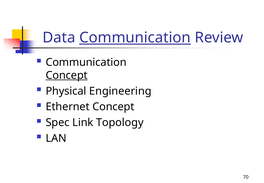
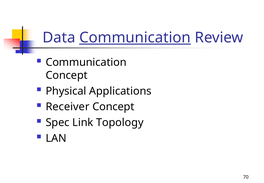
Concept at (67, 75) underline: present -> none
Engineering: Engineering -> Applications
Ethernet: Ethernet -> Receiver
